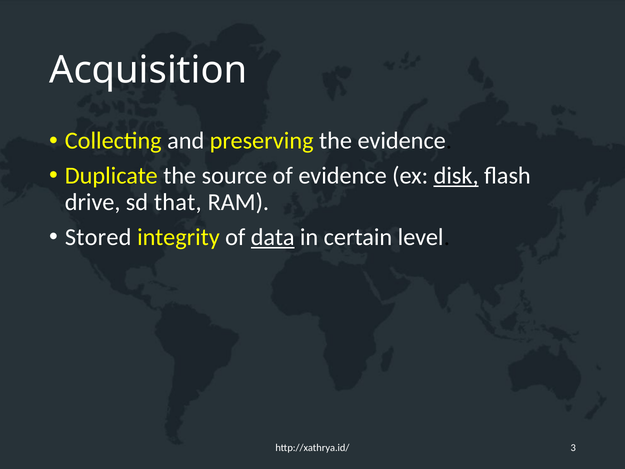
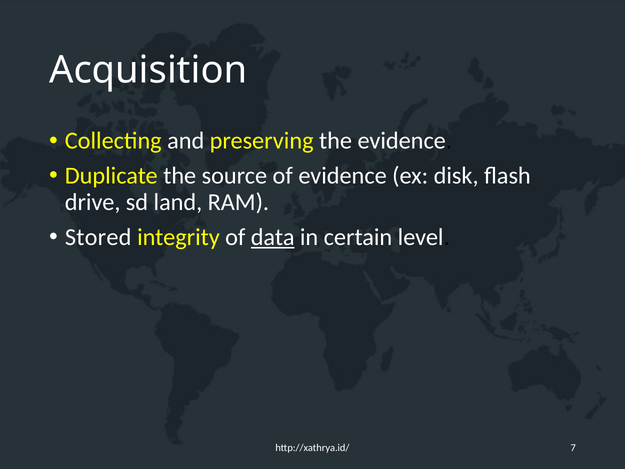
disk underline: present -> none
that: that -> land
3: 3 -> 7
